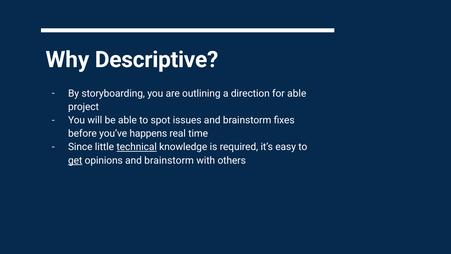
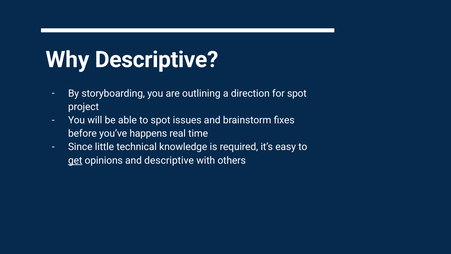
for able: able -> spot
technical underline: present -> none
opinions and brainstorm: brainstorm -> descriptive
